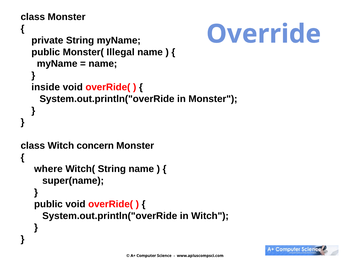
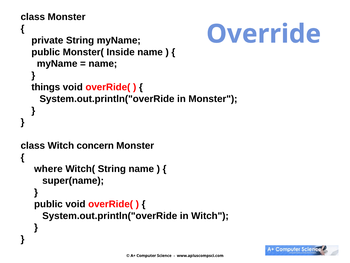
Illegal: Illegal -> Inside
inside: inside -> things
